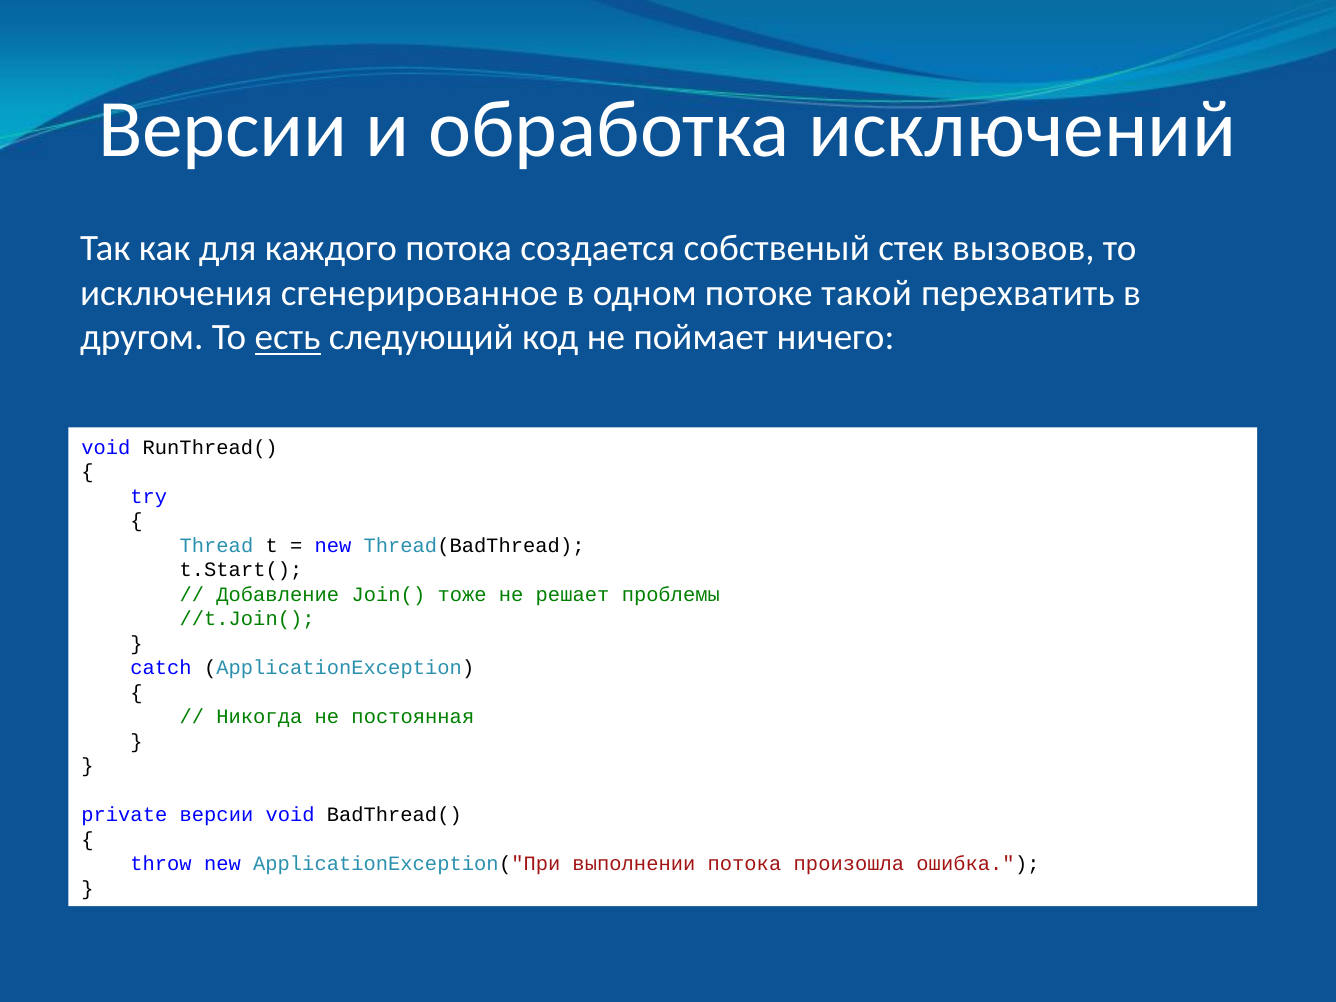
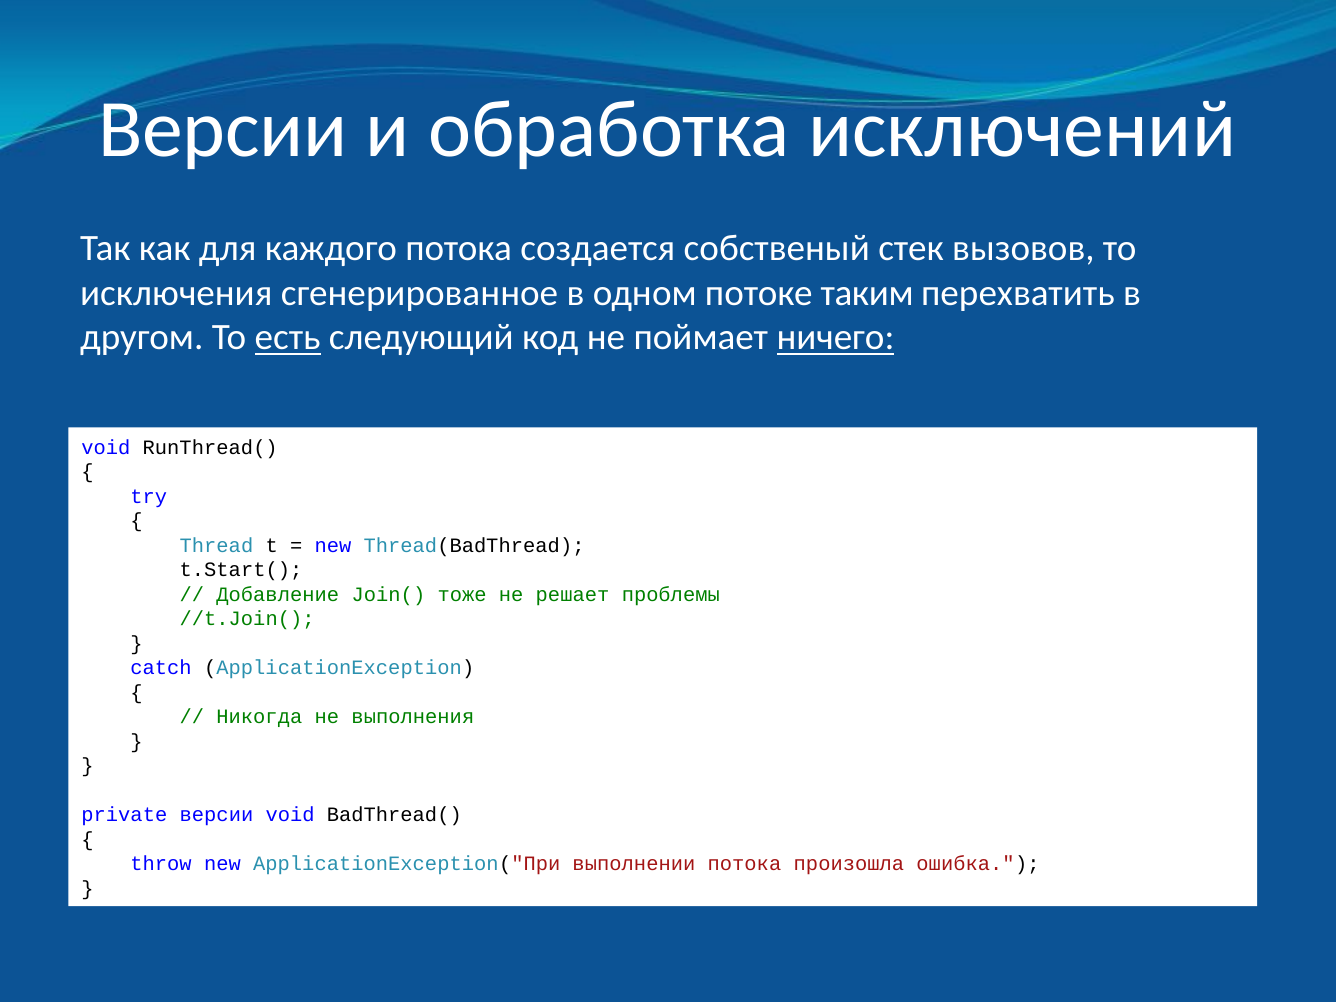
такой: такой -> таким
ничего underline: none -> present
постоянная: постоянная -> выполнения
